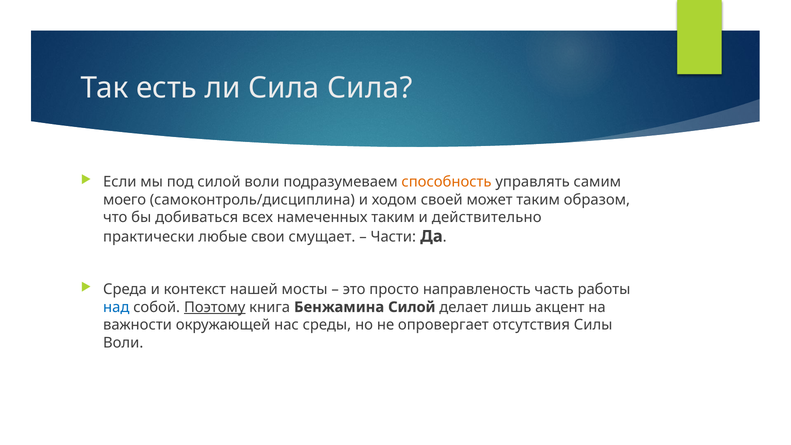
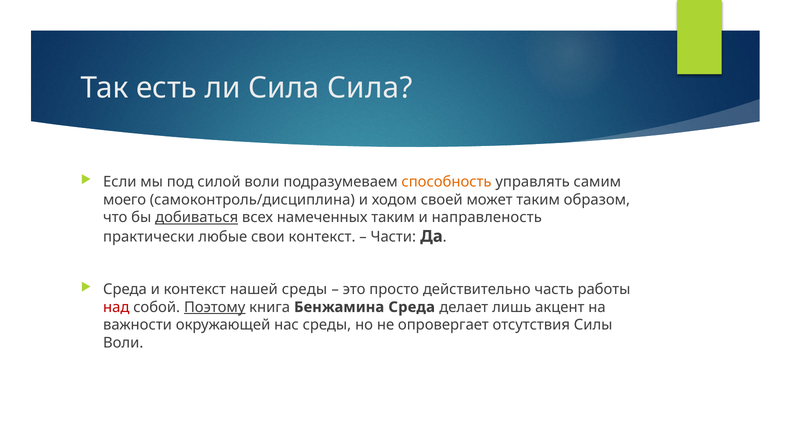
добиваться underline: none -> present
действительно: действительно -> направленость
свои смущает: смущает -> контекст
нашей мосты: мосты -> среды
направленость: направленость -> действительно
над colour: blue -> red
Бенжамина Силой: Силой -> Среда
